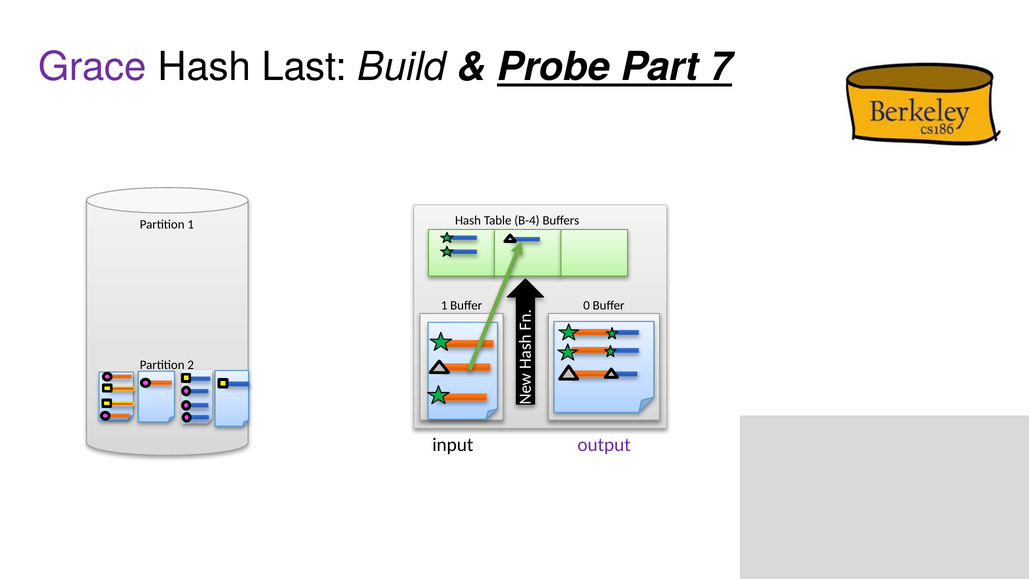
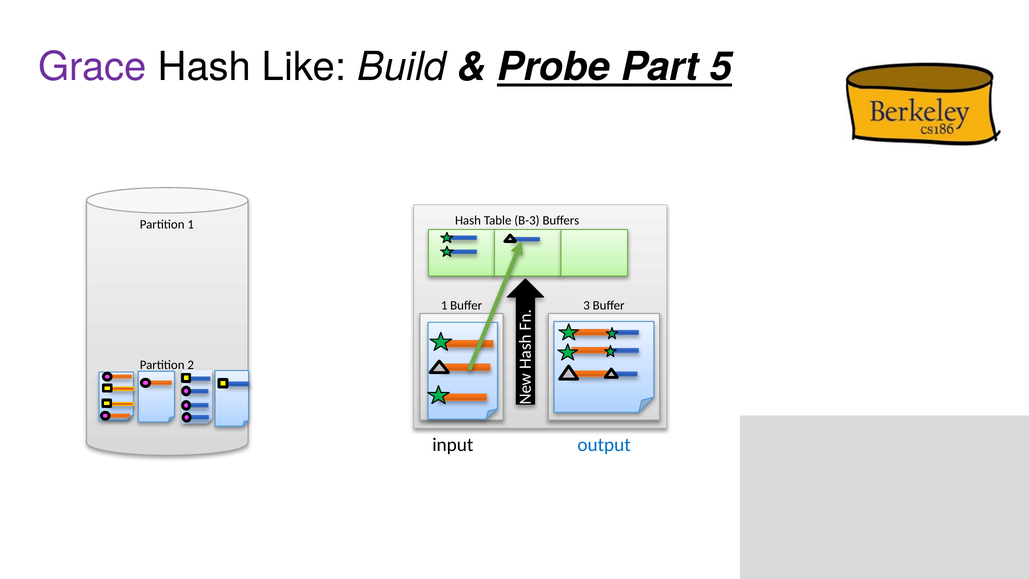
Last: Last -> Like
7: 7 -> 5
B-4: B-4 -> B-3
0: 0 -> 3
output colour: purple -> blue
